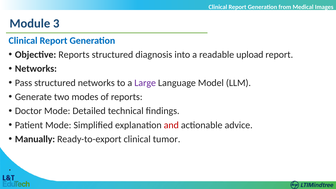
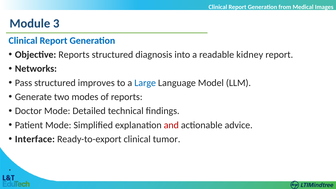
upload: upload -> kidney
structured networks: networks -> improves
Large colour: purple -> blue
Manually: Manually -> Interface
